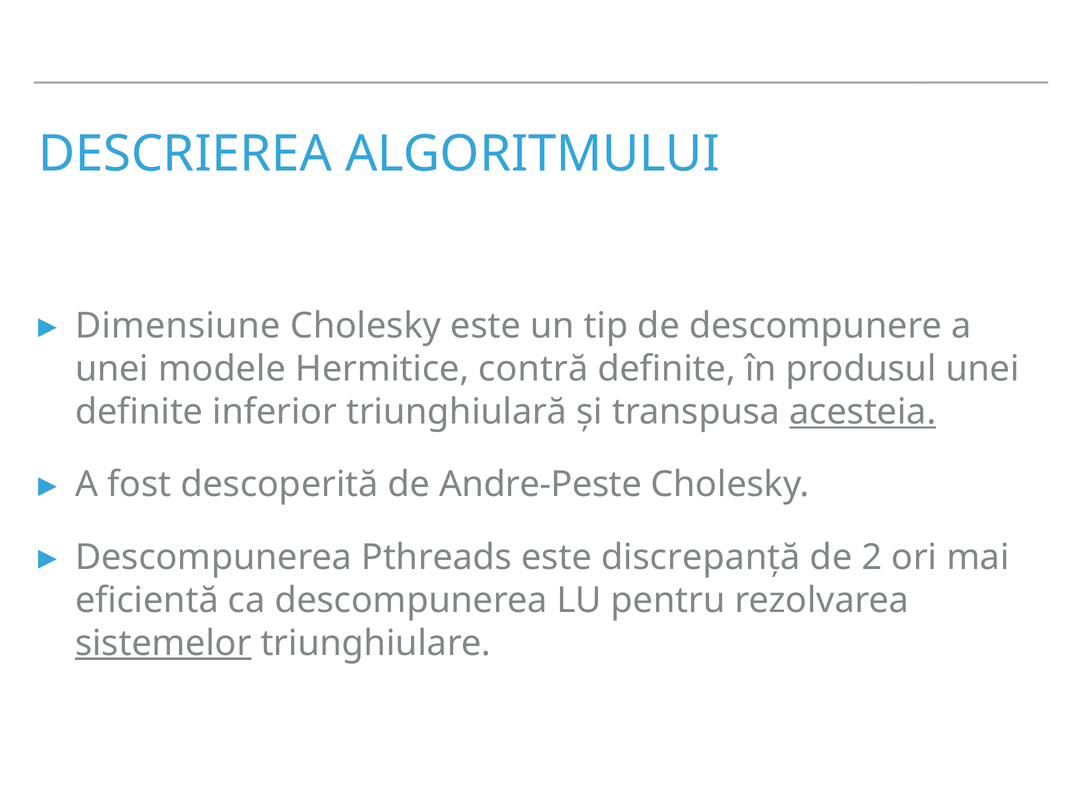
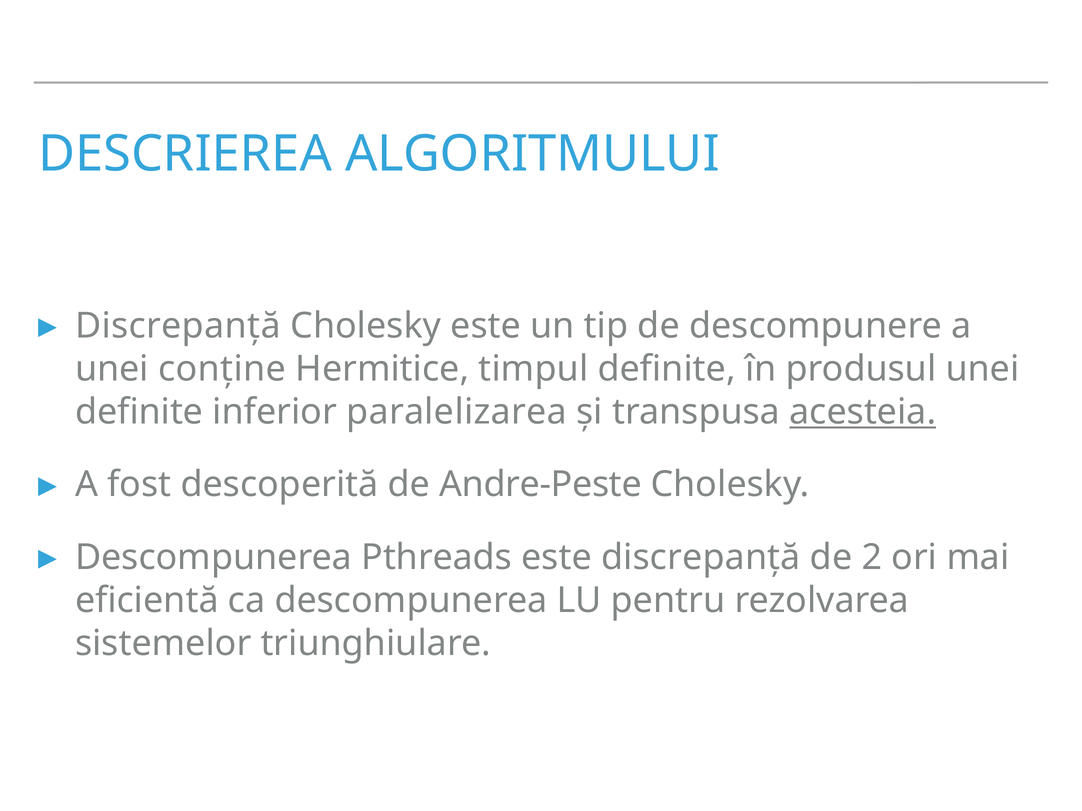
Dimensiune at (178, 326): Dimensiune -> Discrepanță
modele: modele -> conține
contră: contră -> timpul
triunghiulară: triunghiulară -> paralelizarea
sistemelor underline: present -> none
